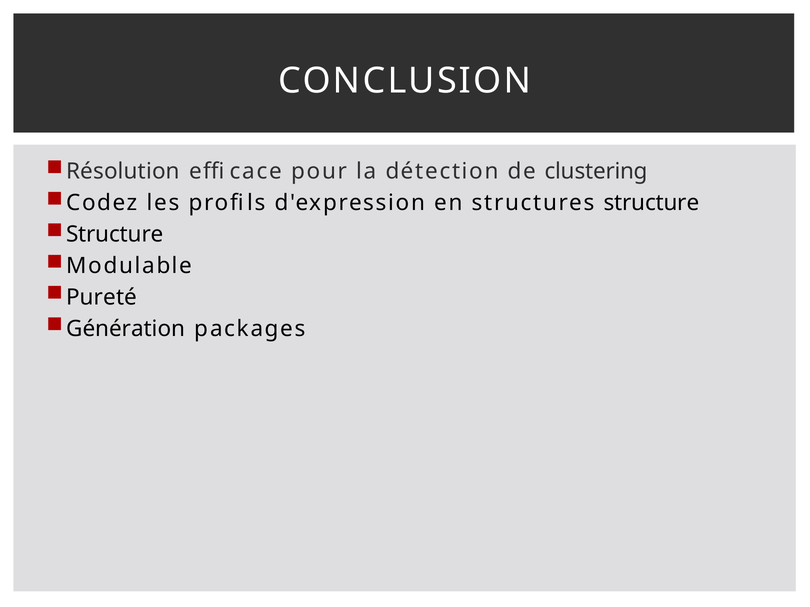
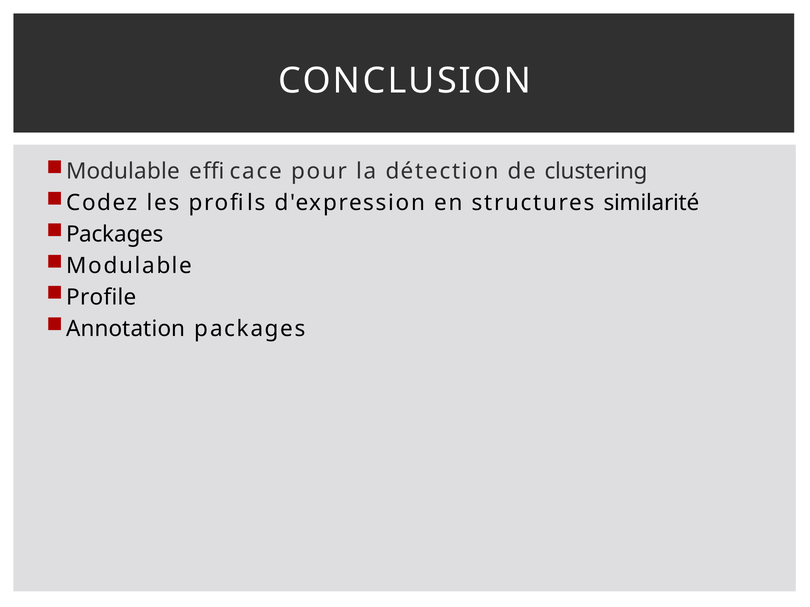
Résolution at (123, 171): Résolution -> Modulable
structures structure: structure -> similarité
Structure at (115, 234): Structure -> Packages
Pureté: Pureté -> Profile
Génération: Génération -> Annotation
